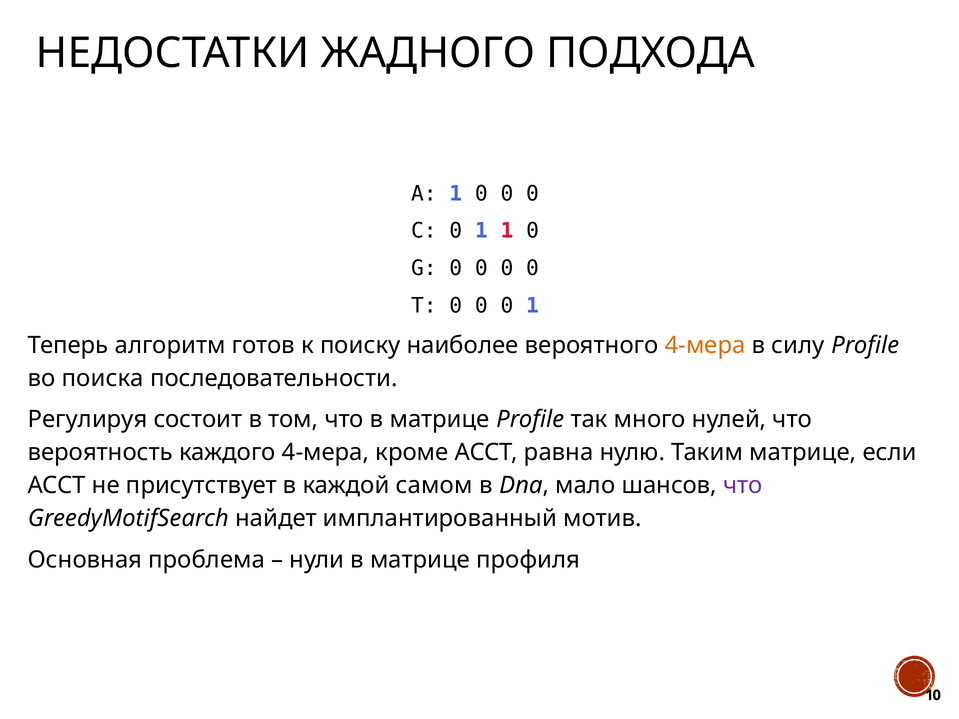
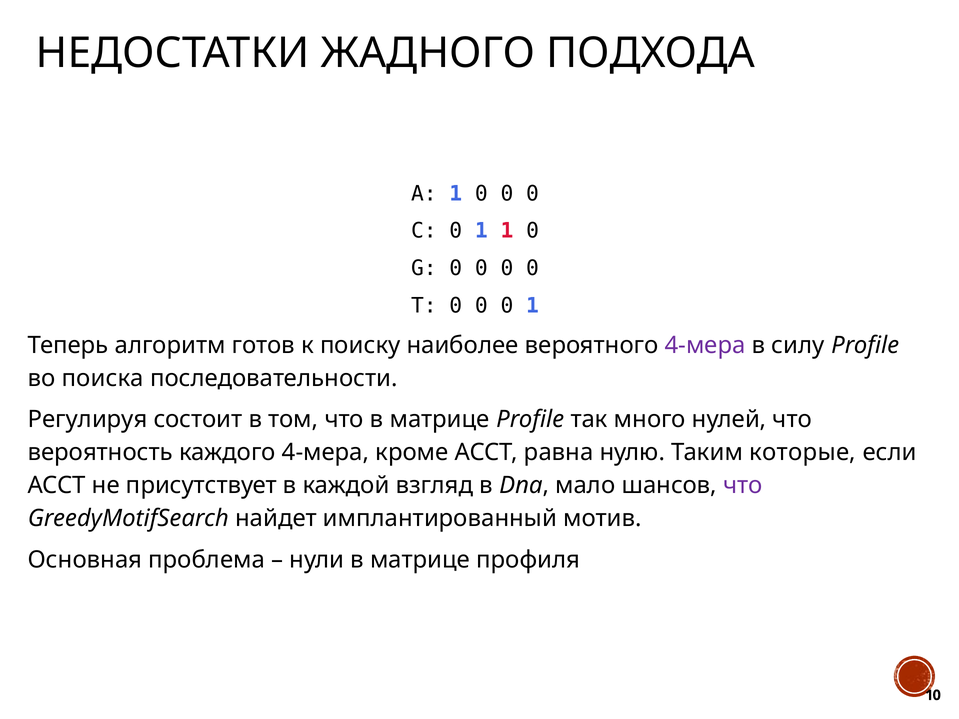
4-мера at (705, 345) colour: orange -> purple
Таким матрице: матрице -> которые
самом: самом -> взгляд
